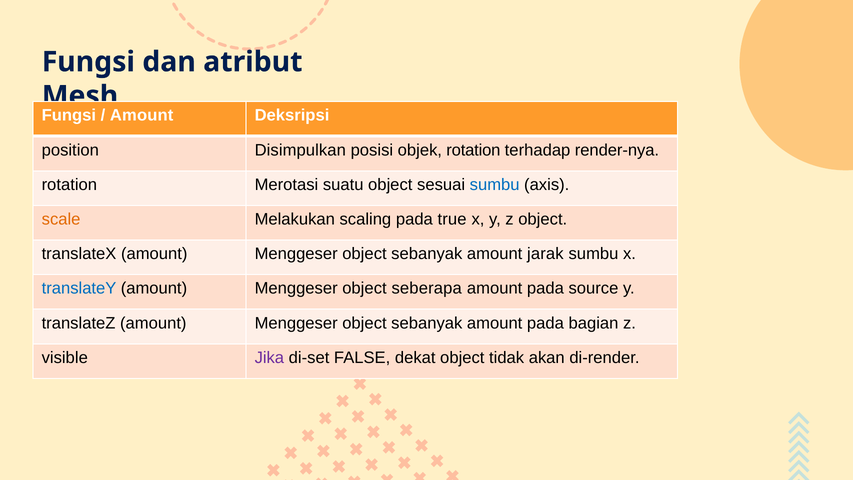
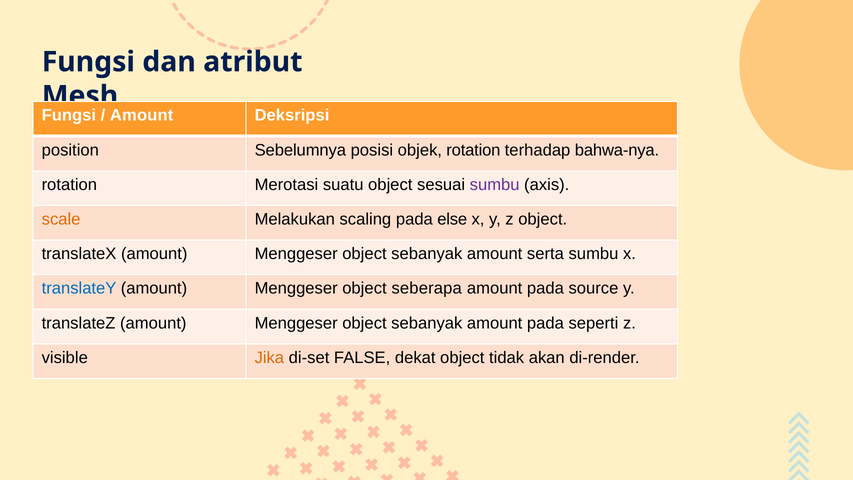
Disimpulkan: Disimpulkan -> Sebelumnya
render-nya: render-nya -> bahwa-nya
sumbu at (495, 185) colour: blue -> purple
true: true -> else
jarak: jarak -> serta
bagian: bagian -> seperti
Jika colour: purple -> orange
